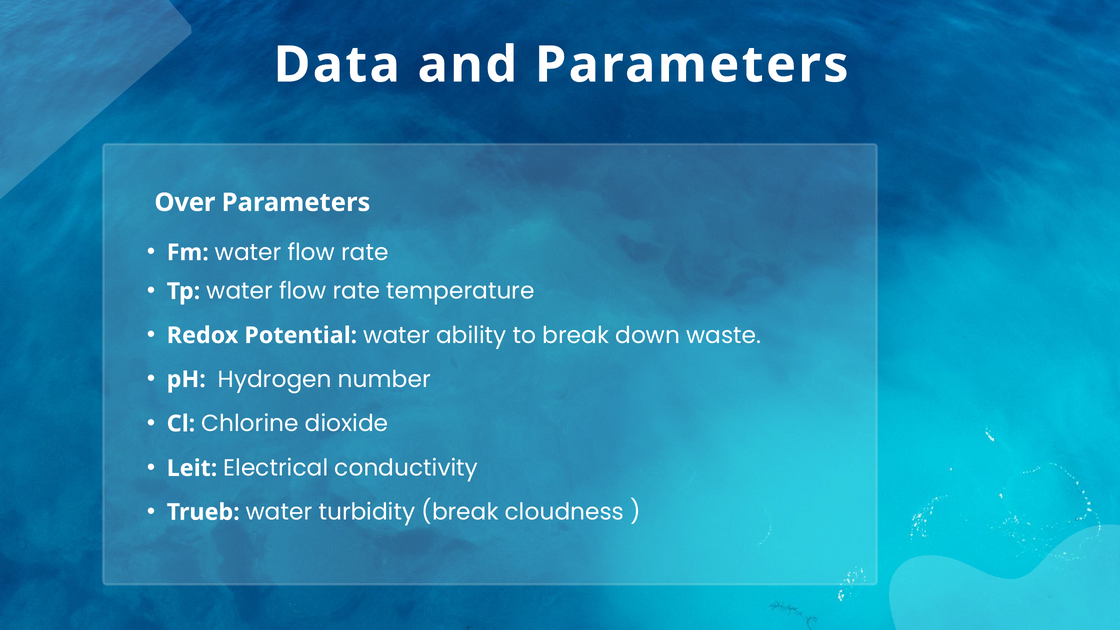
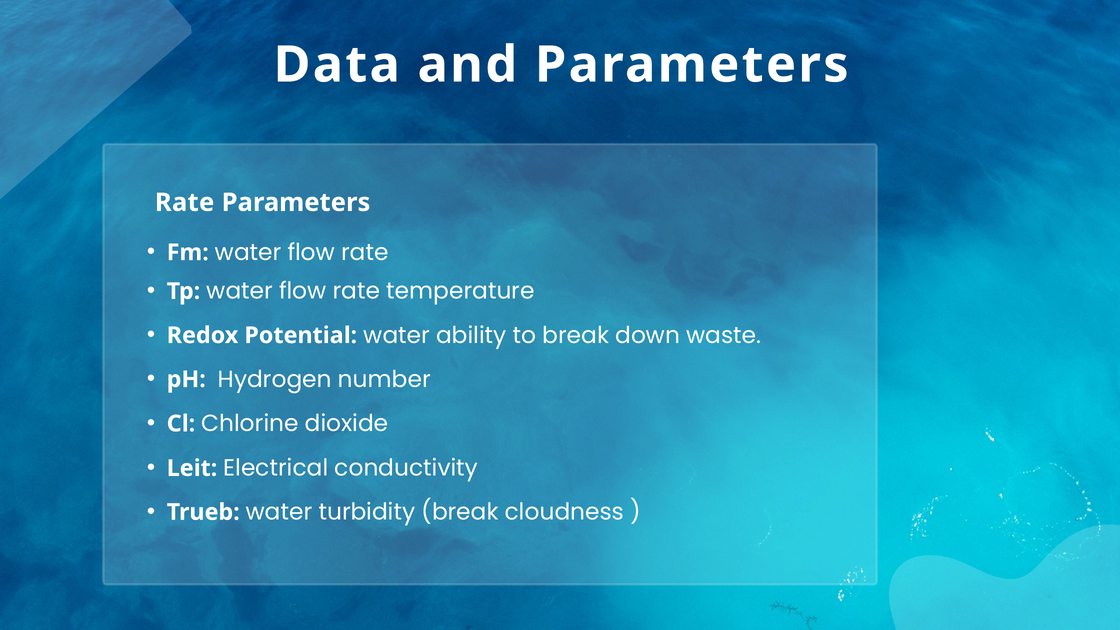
Over at (185, 203): Over -> Rate
